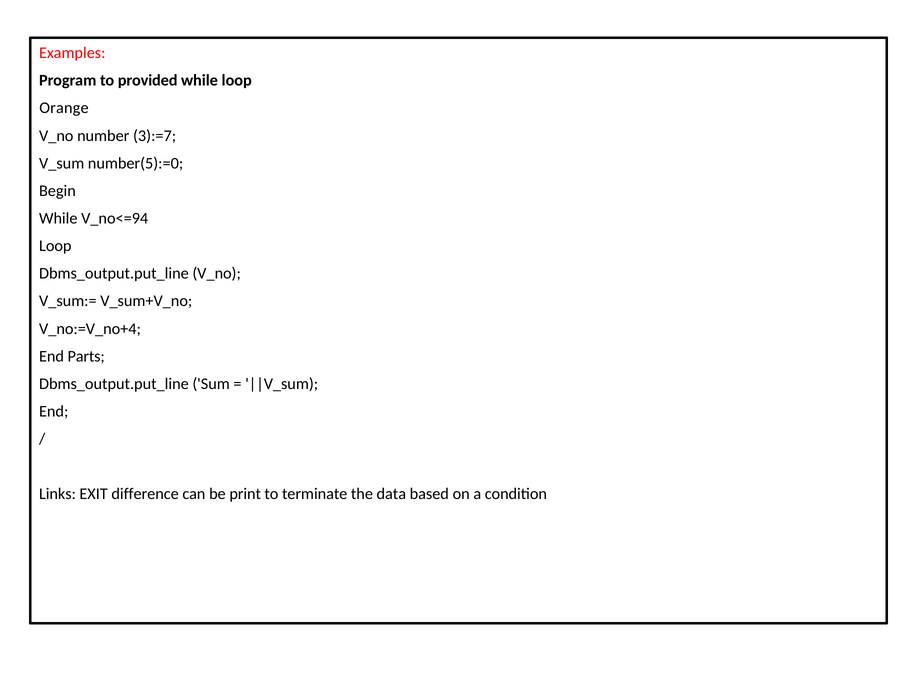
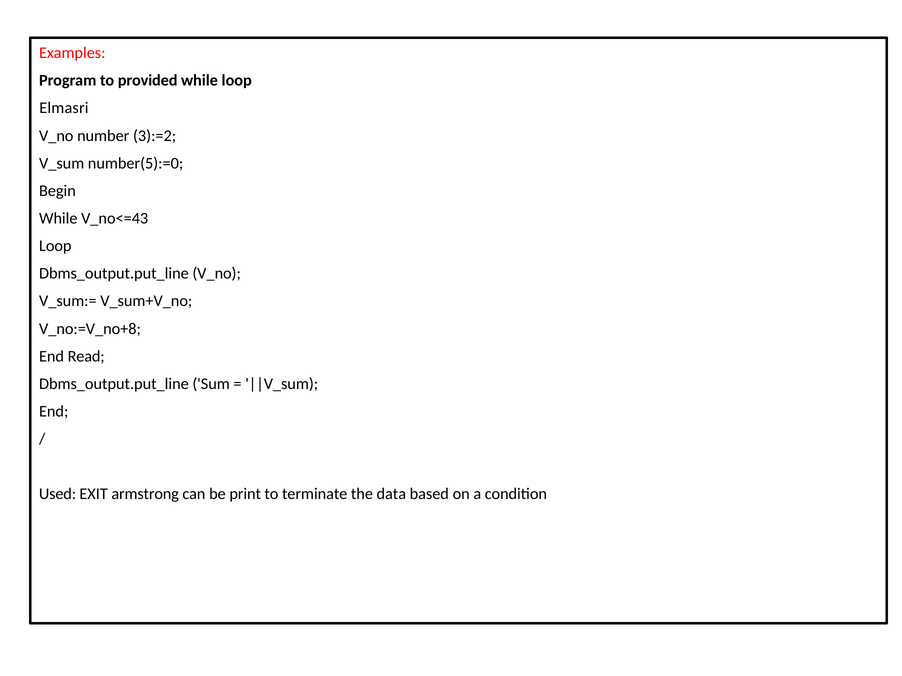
Orange: Orange -> Elmasri
3):=7: 3):=7 -> 3):=2
V_no<=94: V_no<=94 -> V_no<=43
V_no:=V_no+4: V_no:=V_no+4 -> V_no:=V_no+8
Parts: Parts -> Read
Links: Links -> Used
difference: difference -> armstrong
